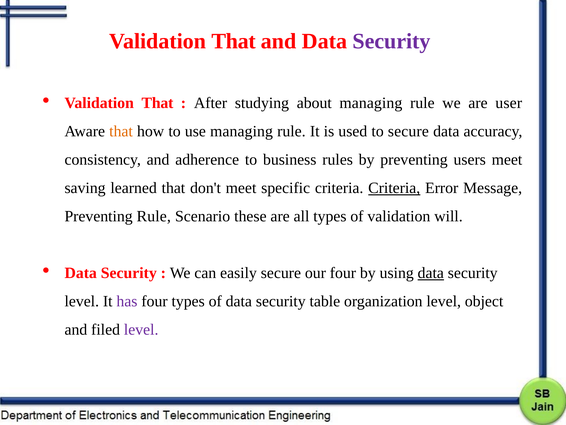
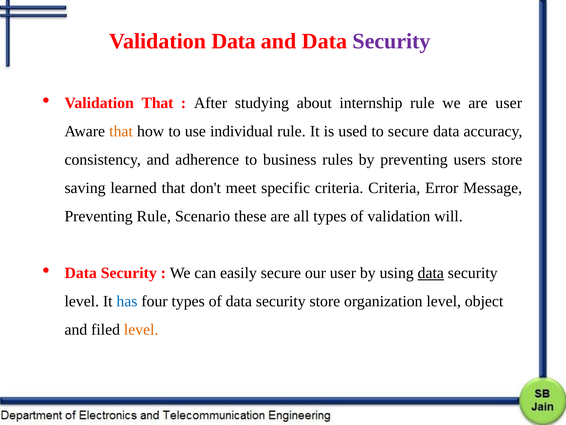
That at (234, 41): That -> Data
about managing: managing -> internship
use managing: managing -> individual
users meet: meet -> store
Criteria at (394, 188) underline: present -> none
our four: four -> user
has colour: purple -> blue
security table: table -> store
level at (141, 329) colour: purple -> orange
